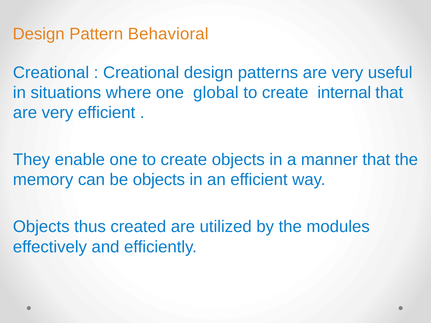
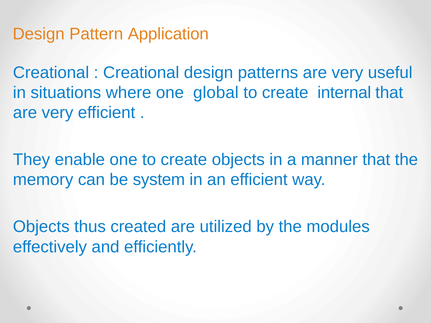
Behavioral: Behavioral -> Application
be objects: objects -> system
